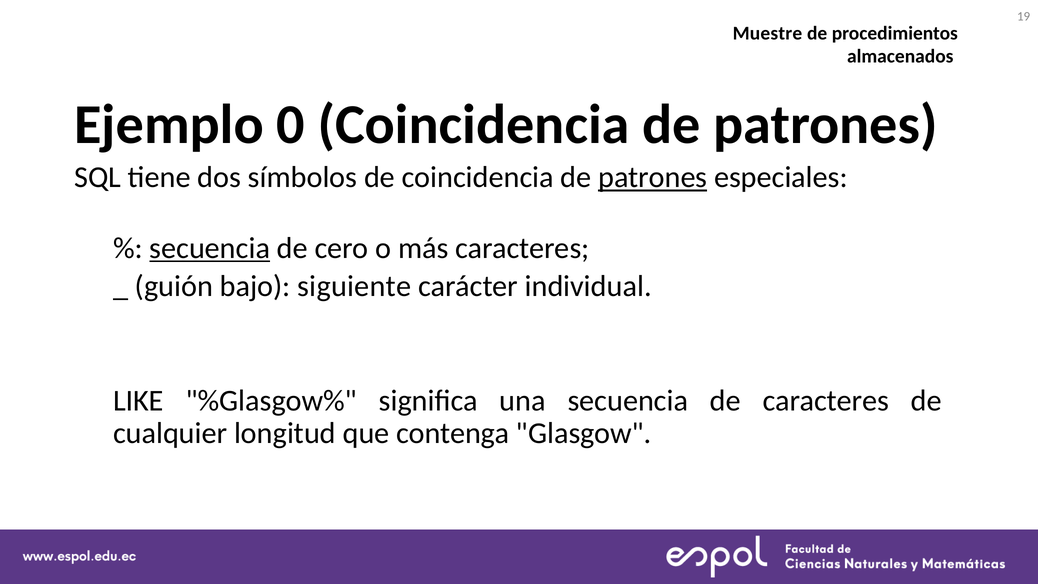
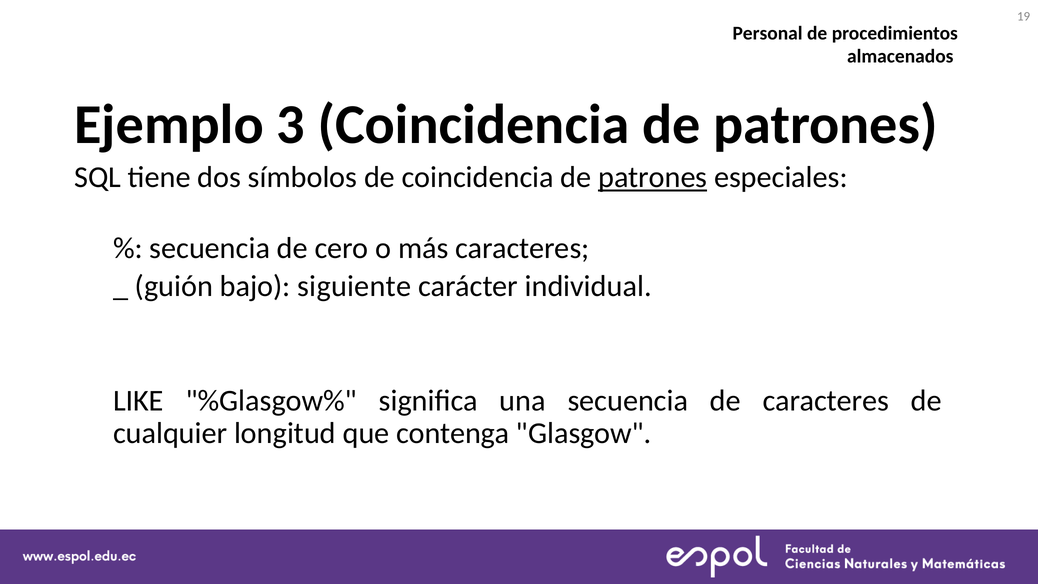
Muestre: Muestre -> Personal
0: 0 -> 3
secuencia at (210, 248) underline: present -> none
